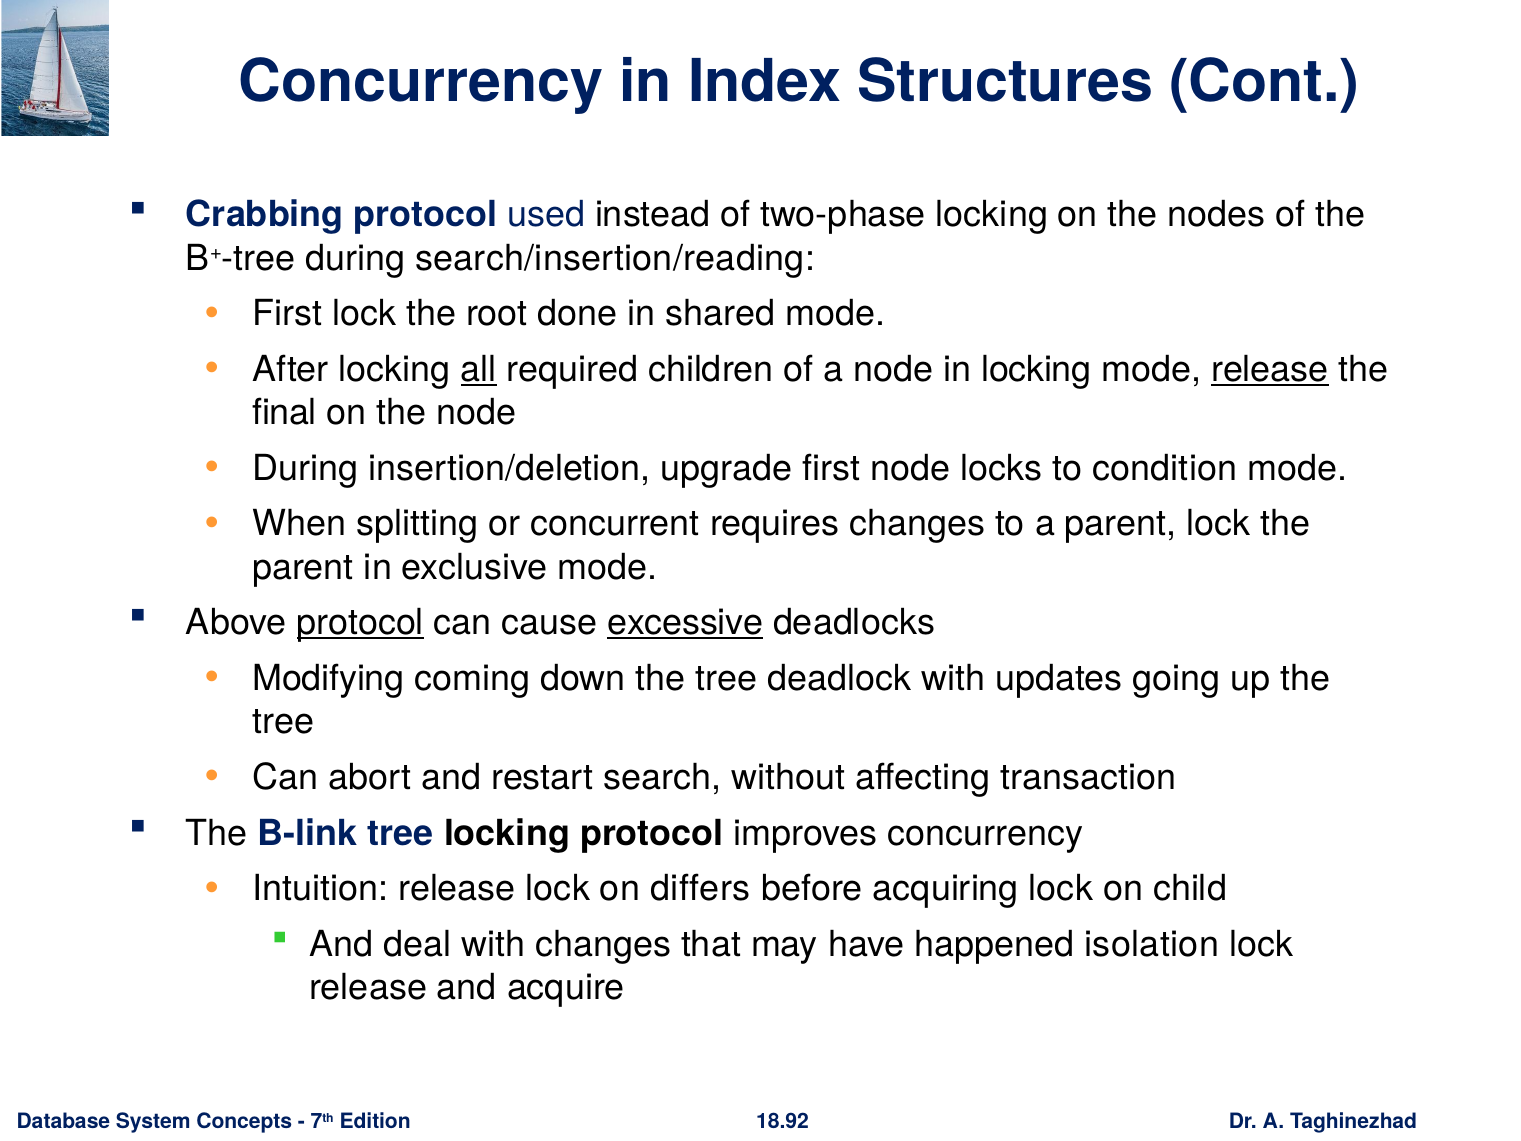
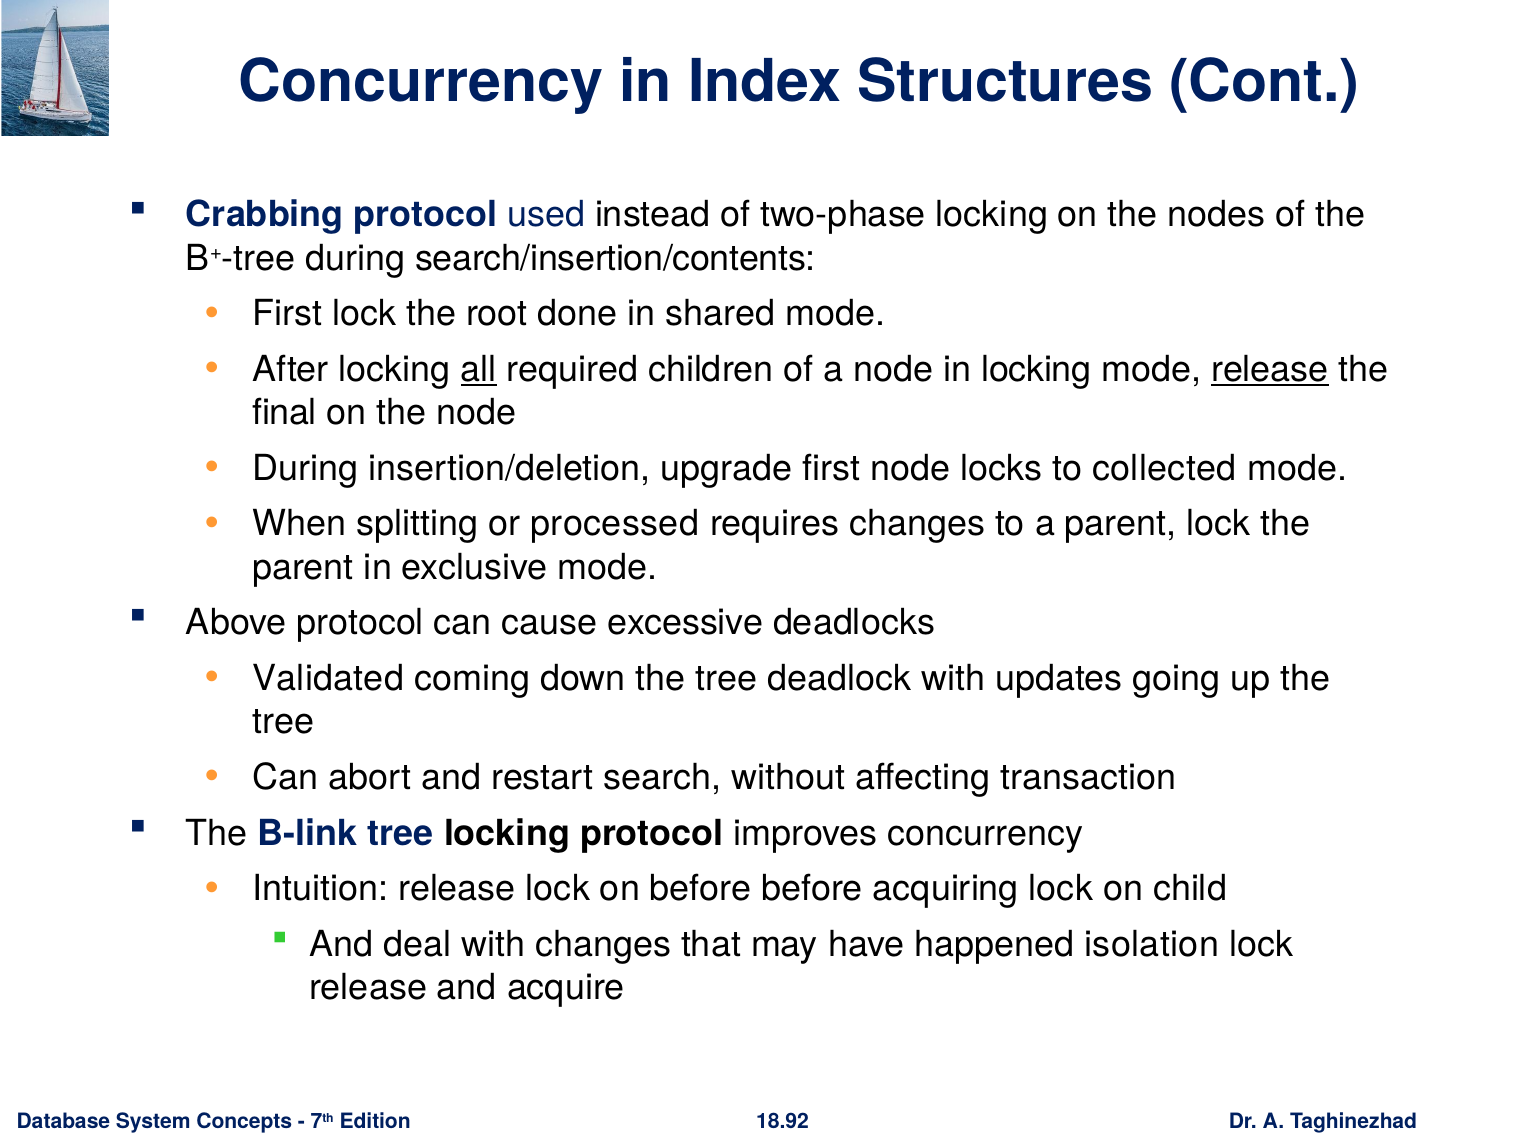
search/insertion/reading: search/insertion/reading -> search/insertion/contents
condition: condition -> collected
concurrent: concurrent -> processed
protocol at (360, 623) underline: present -> none
excessive underline: present -> none
Modifying: Modifying -> Validated
on differs: differs -> before
